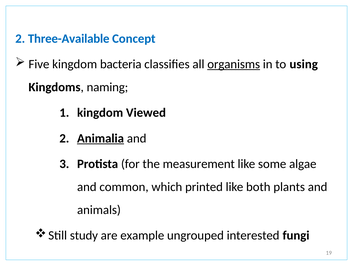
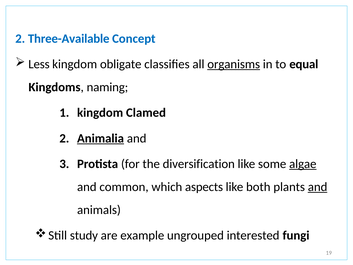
Five: Five -> Less
bacteria: bacteria -> obligate
using: using -> equal
Viewed: Viewed -> Clamed
measurement: measurement -> diversification
algae underline: none -> present
printed: printed -> aspects
and at (318, 187) underline: none -> present
